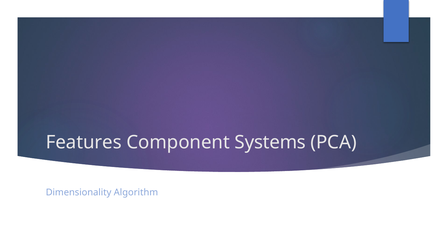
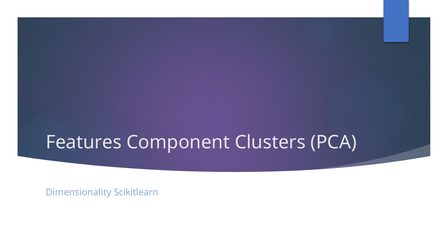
Systems: Systems -> Clusters
Algorithm: Algorithm -> Scikitlearn
